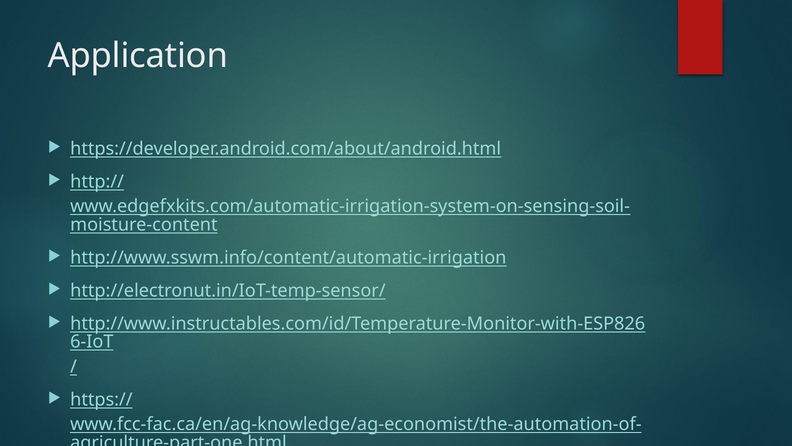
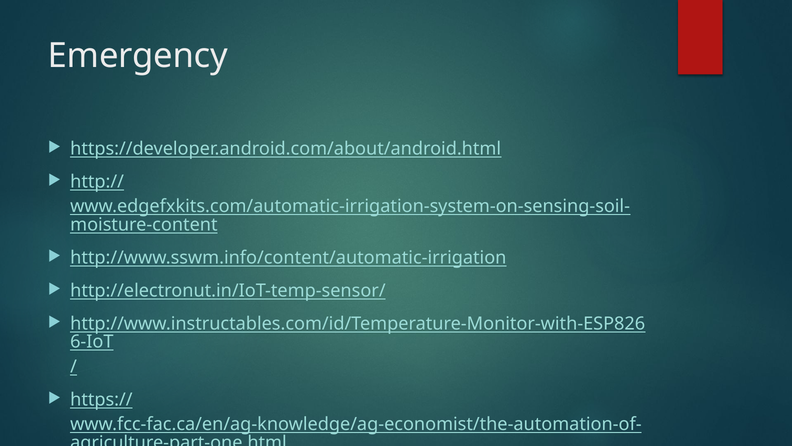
Application: Application -> Emergency
